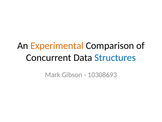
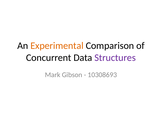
Structures colour: blue -> purple
